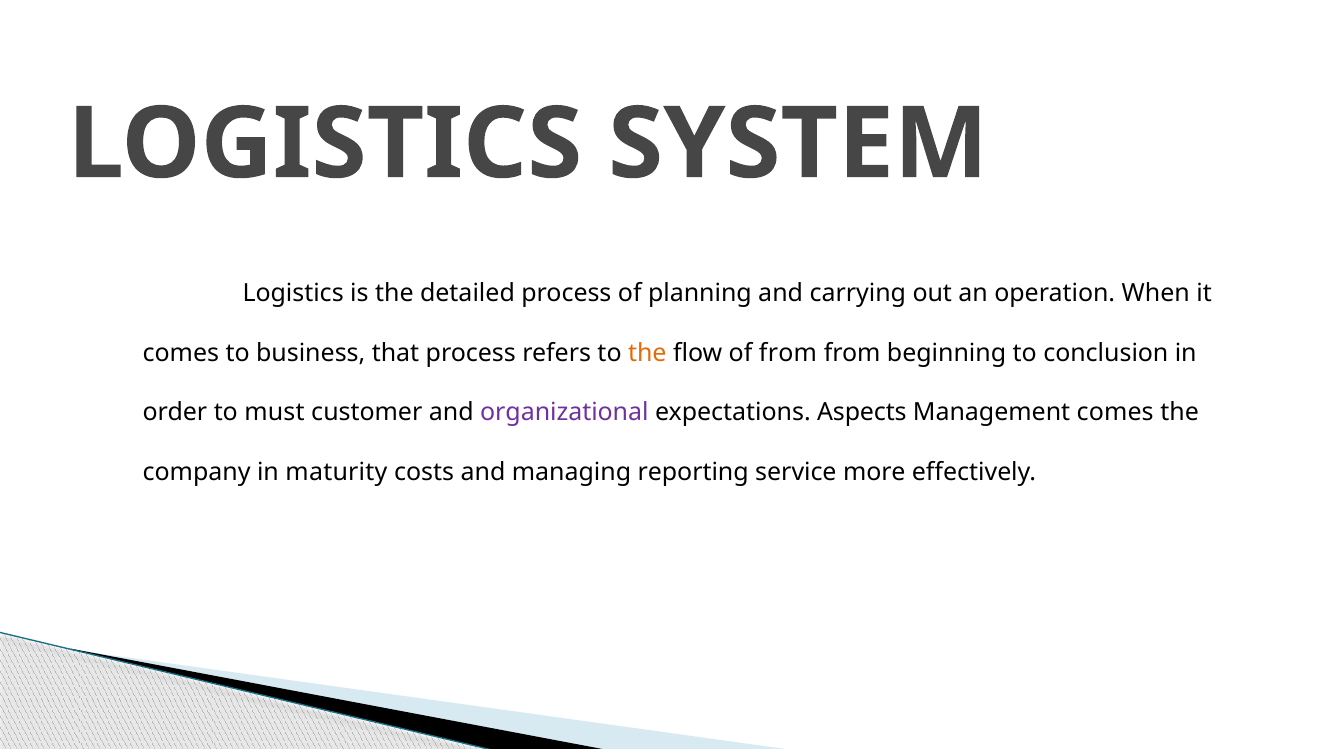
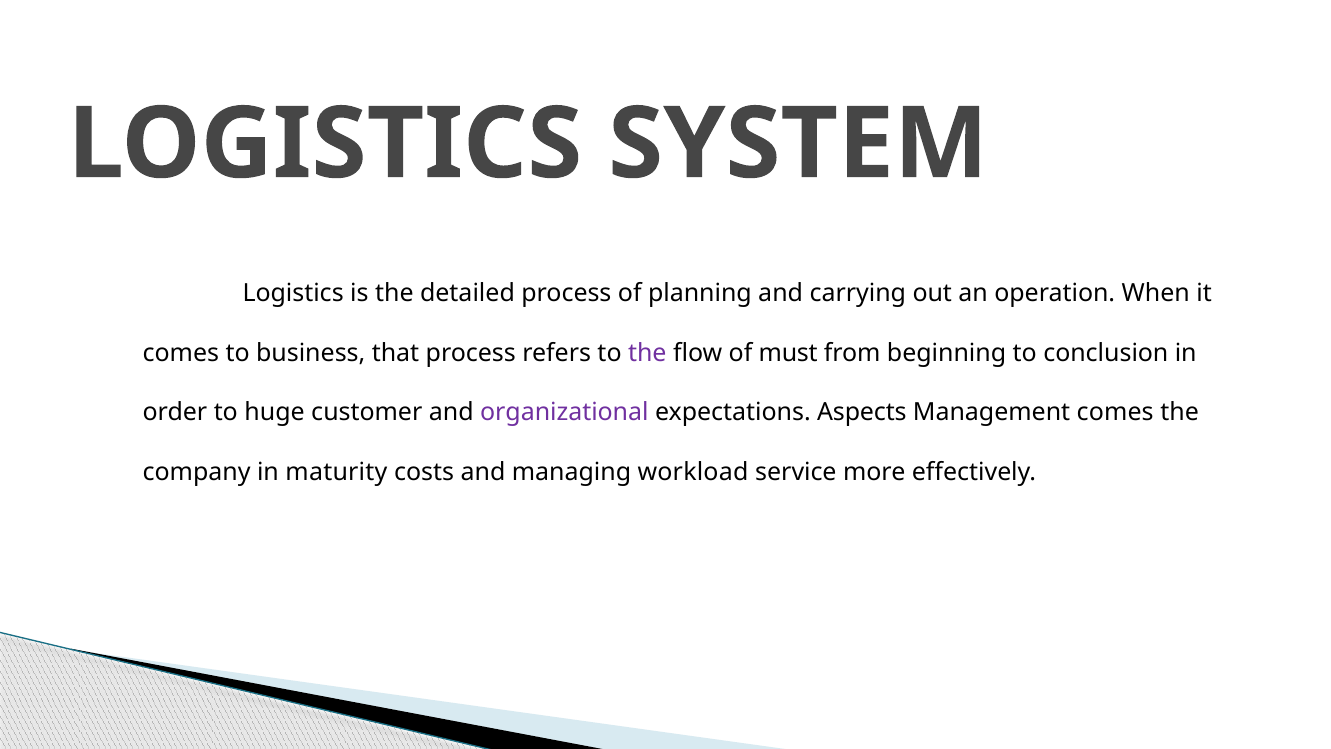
the at (647, 353) colour: orange -> purple
of from: from -> must
must: must -> huge
reporting: reporting -> workload
